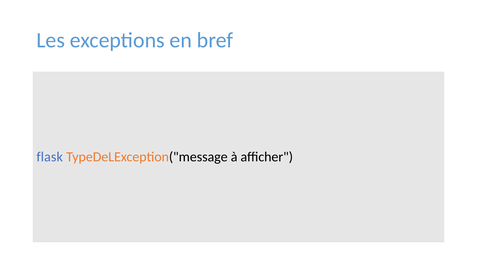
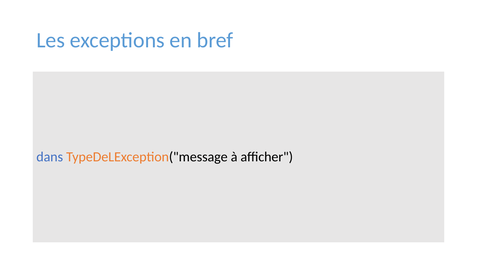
flask: flask -> dans
